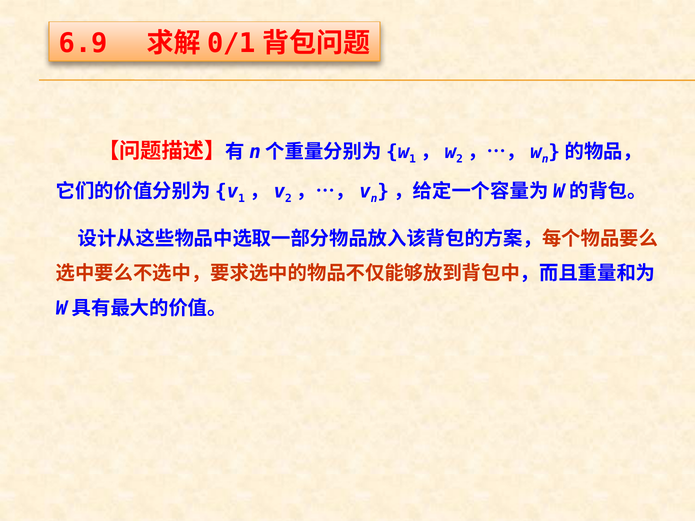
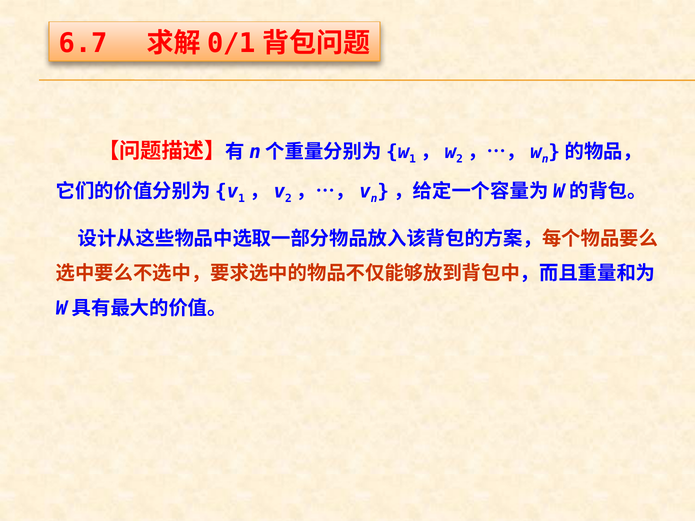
6.9: 6.9 -> 6.7
